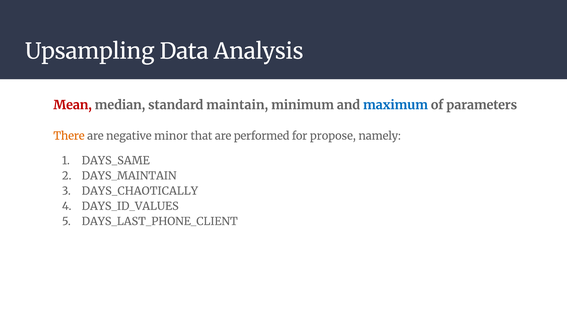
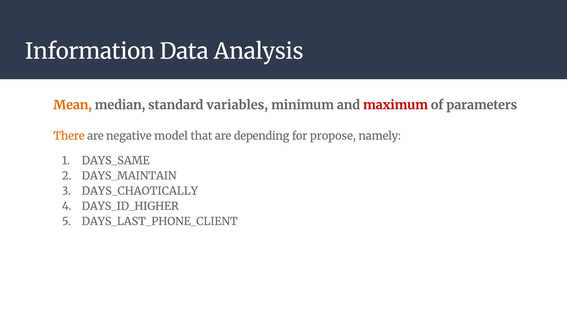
Upsampling: Upsampling -> Information
Mean colour: red -> orange
maintain: maintain -> variables
maximum colour: blue -> red
minor: minor -> model
performed: performed -> depending
DAYS_ID_VALUES: DAYS_ID_VALUES -> DAYS_ID_HIGHER
